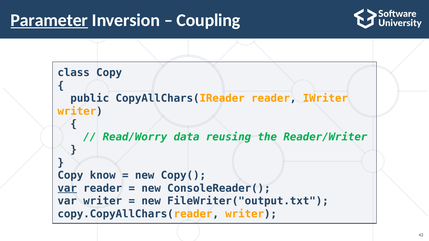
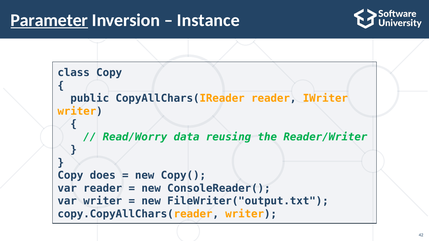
Coupling: Coupling -> Instance
know: know -> does
var at (67, 188) underline: present -> none
